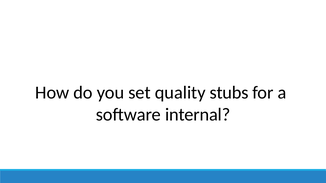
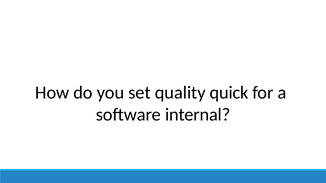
stubs: stubs -> quick
